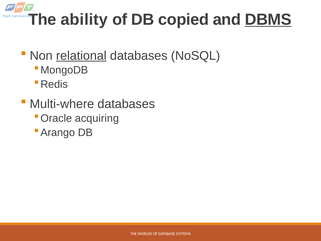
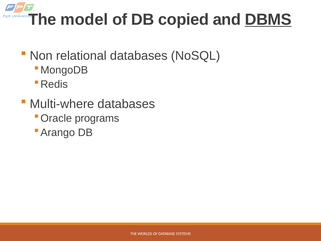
ability: ability -> model
relational underline: present -> none
acquiring: acquiring -> programs
